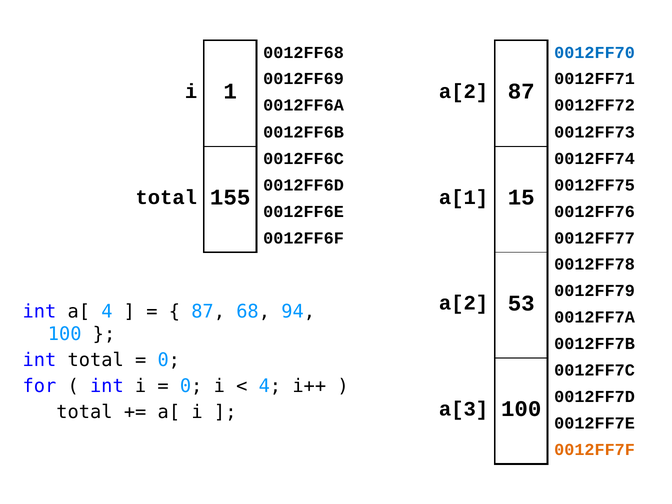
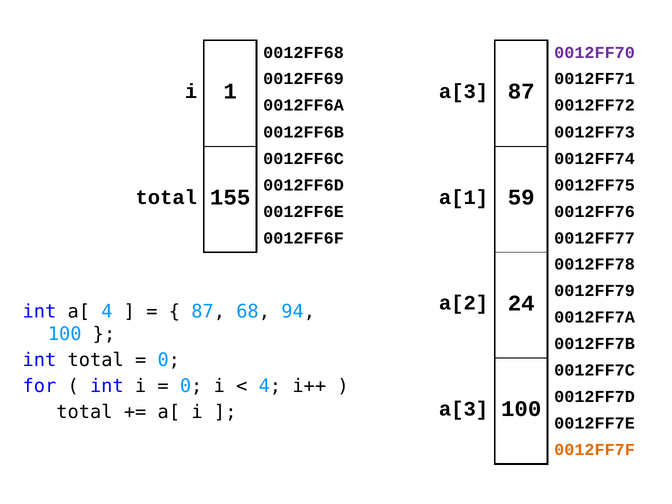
0012FF70 colour: blue -> purple
a[2 at (464, 91): a[2 -> a[3
15: 15 -> 59
53: 53 -> 24
